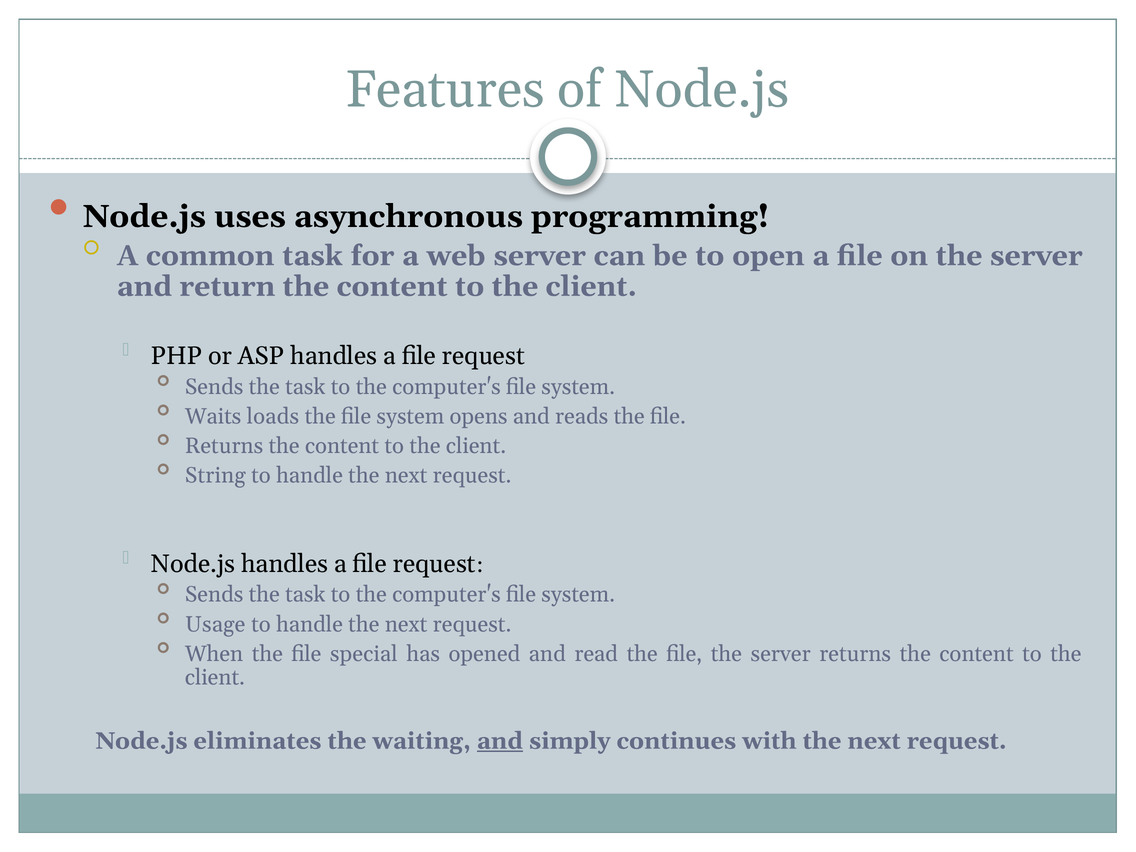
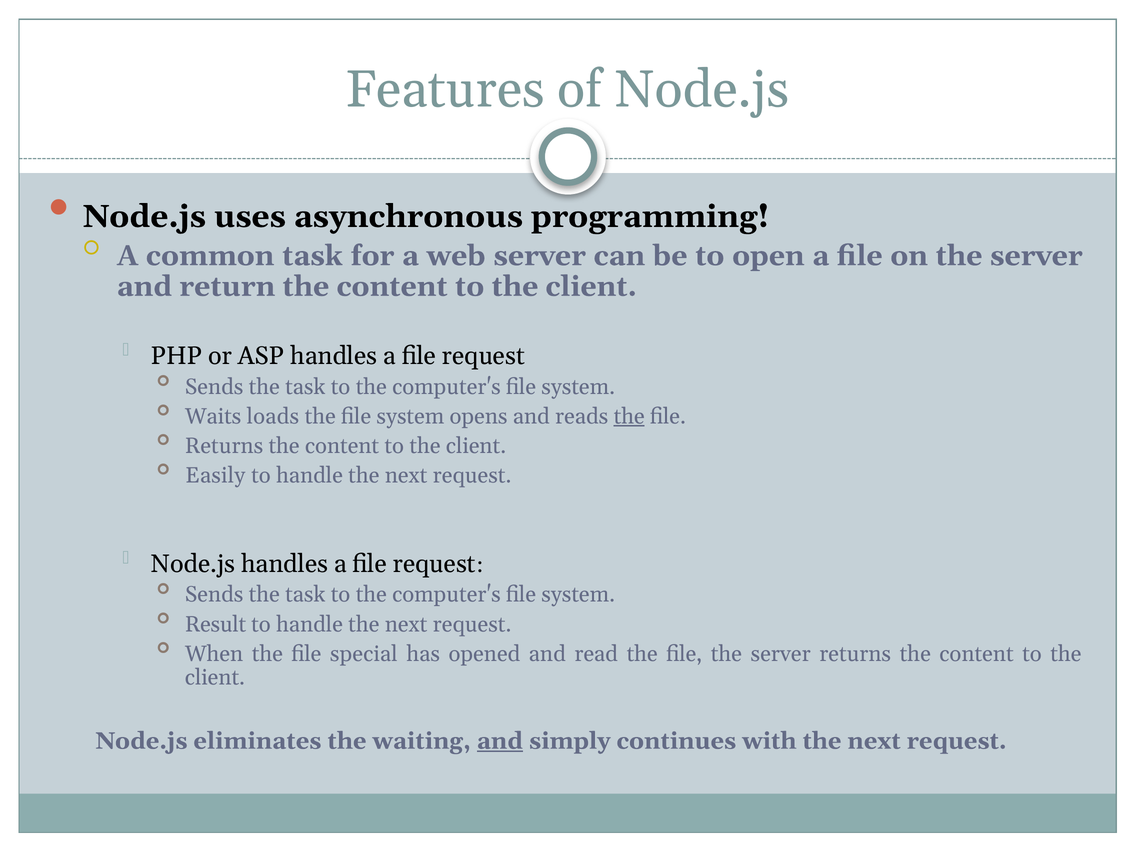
the at (629, 416) underline: none -> present
String: String -> Easily
Usage: Usage -> Result
